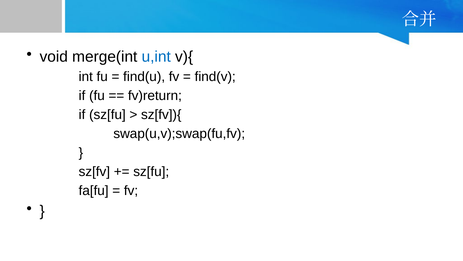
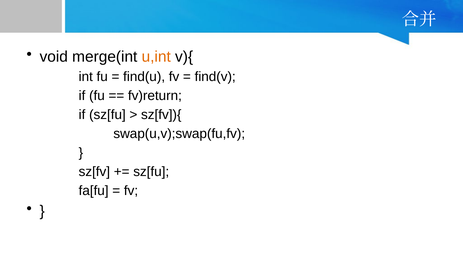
u,int colour: blue -> orange
